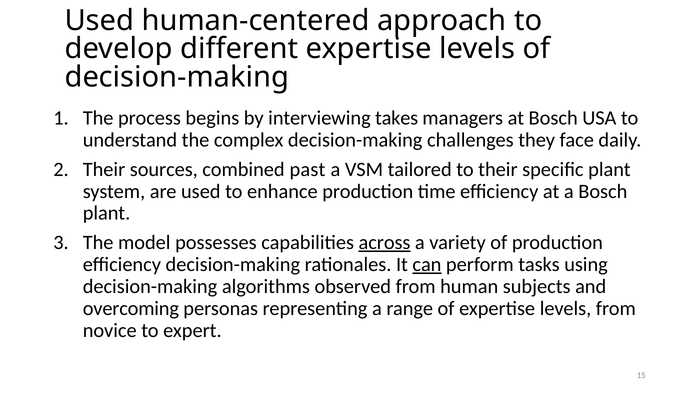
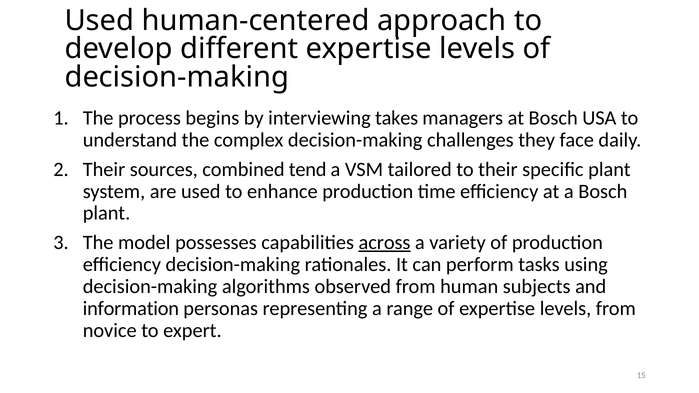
past: past -> tend
can underline: present -> none
overcoming: overcoming -> information
